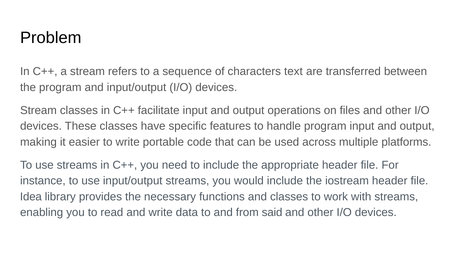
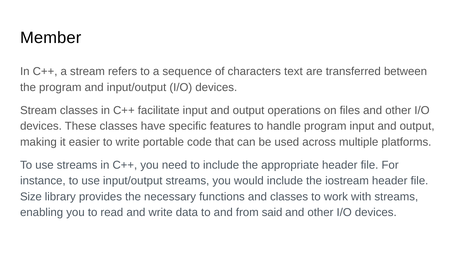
Problem: Problem -> Member
Idea: Idea -> Size
